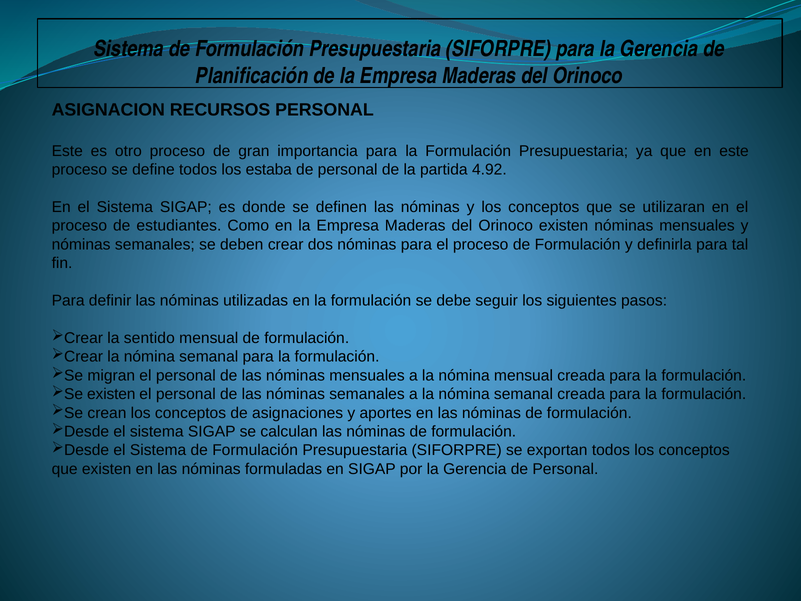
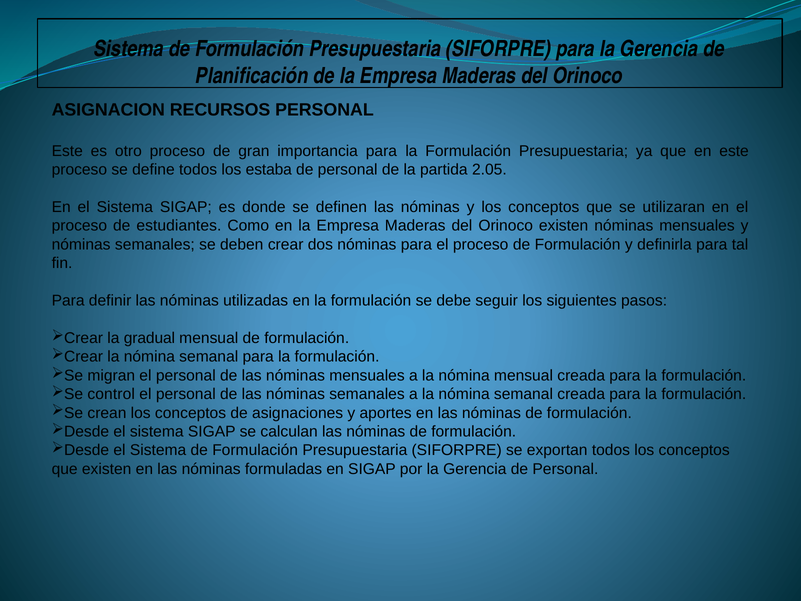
4.92: 4.92 -> 2.05
sentido: sentido -> gradual
existen at (111, 394): existen -> control
